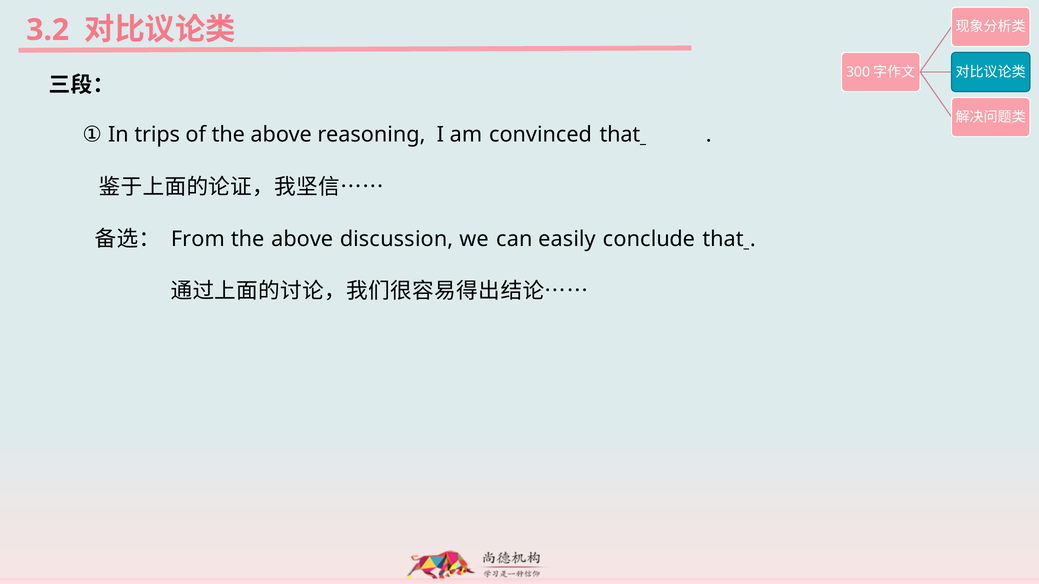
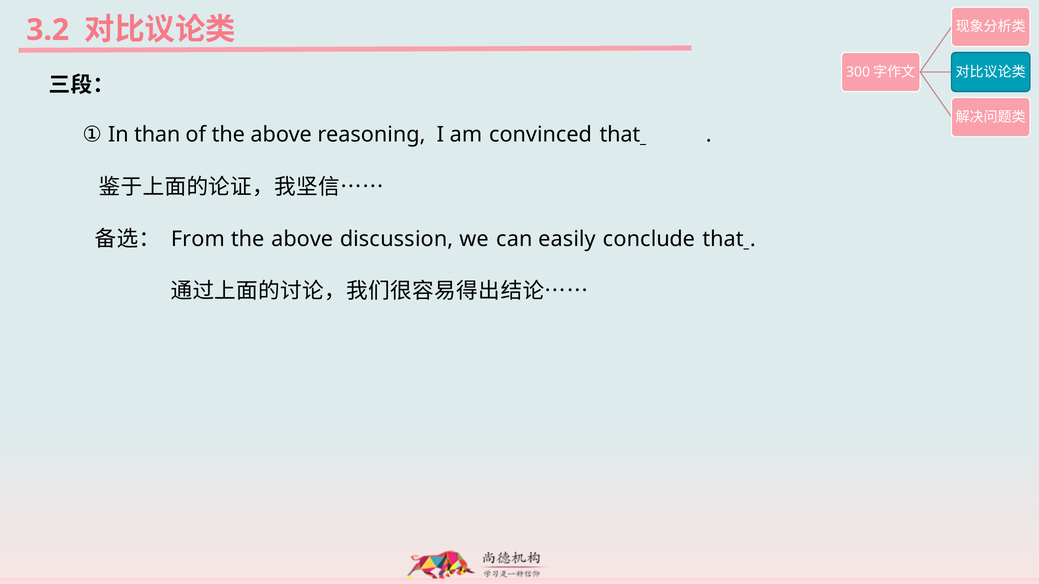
trips: trips -> than
